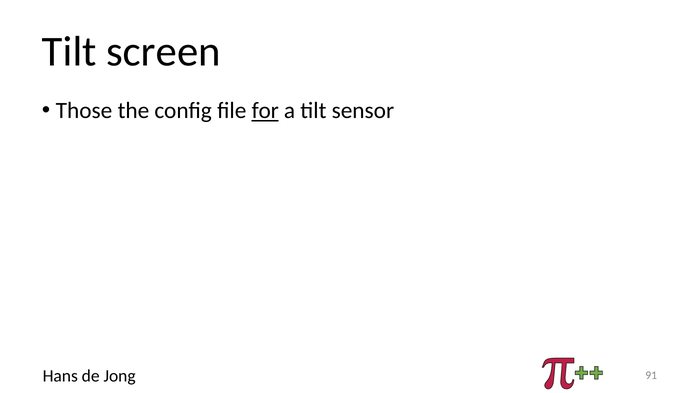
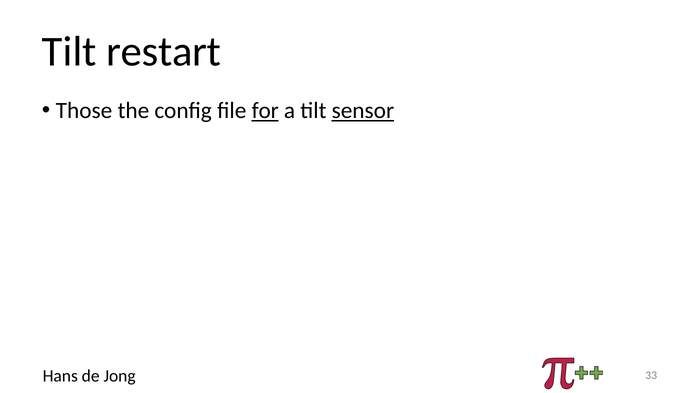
screen: screen -> restart
sensor underline: none -> present
91: 91 -> 33
